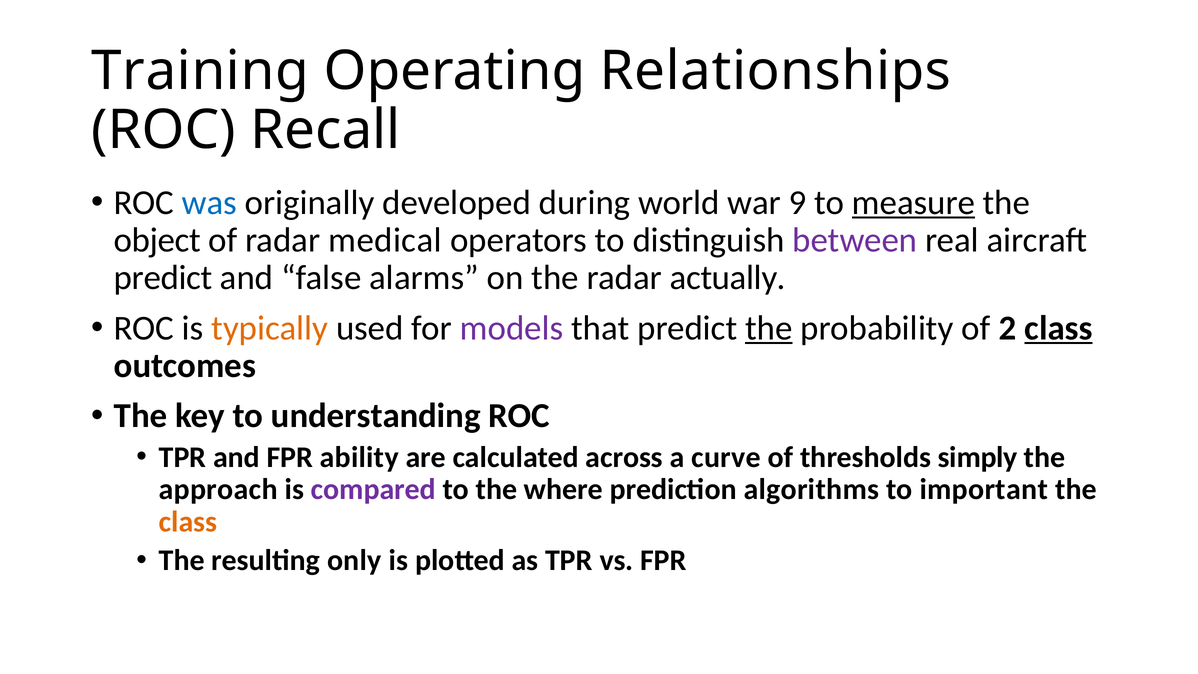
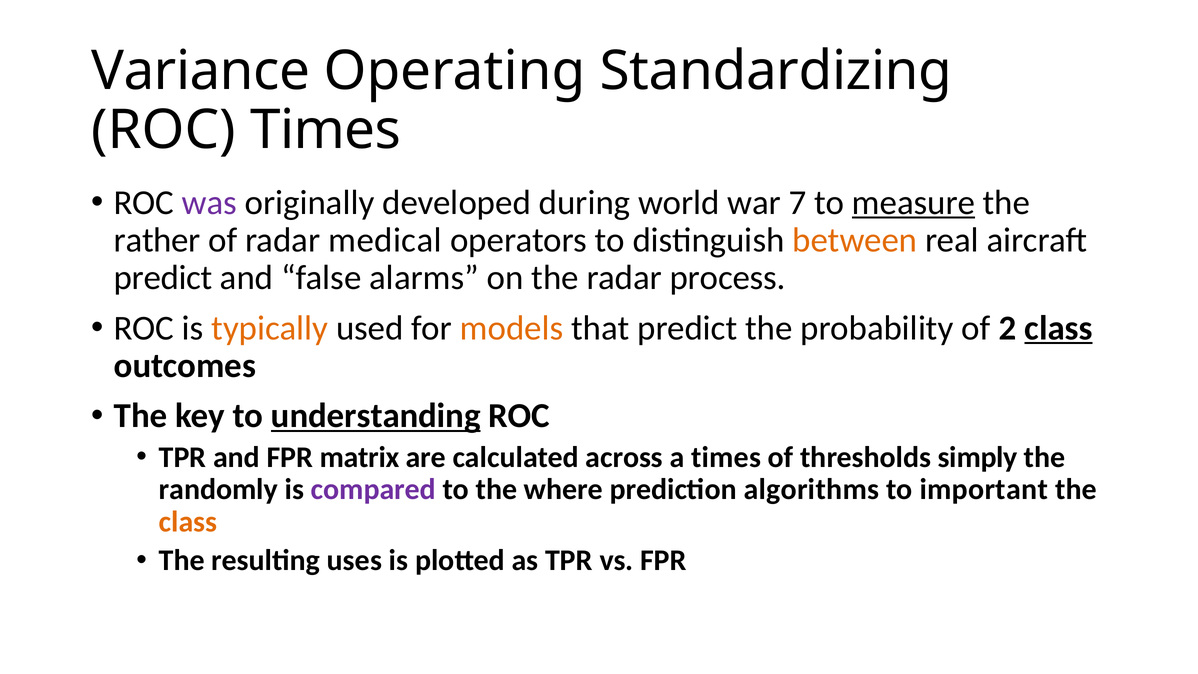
Training: Training -> Variance
Relationships: Relationships -> Standardizing
ROC Recall: Recall -> Times
was colour: blue -> purple
9: 9 -> 7
object: object -> rather
between colour: purple -> orange
actually: actually -> process
models colour: purple -> orange
the at (769, 328) underline: present -> none
understanding underline: none -> present
ability: ability -> matrix
a curve: curve -> times
approach: approach -> randomly
only: only -> uses
